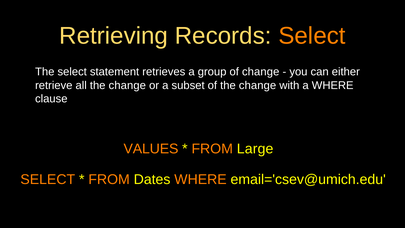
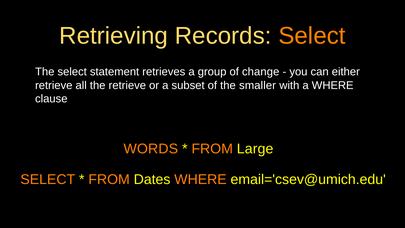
all the change: change -> retrieve
of the change: change -> smaller
VALUES: VALUES -> WORDS
